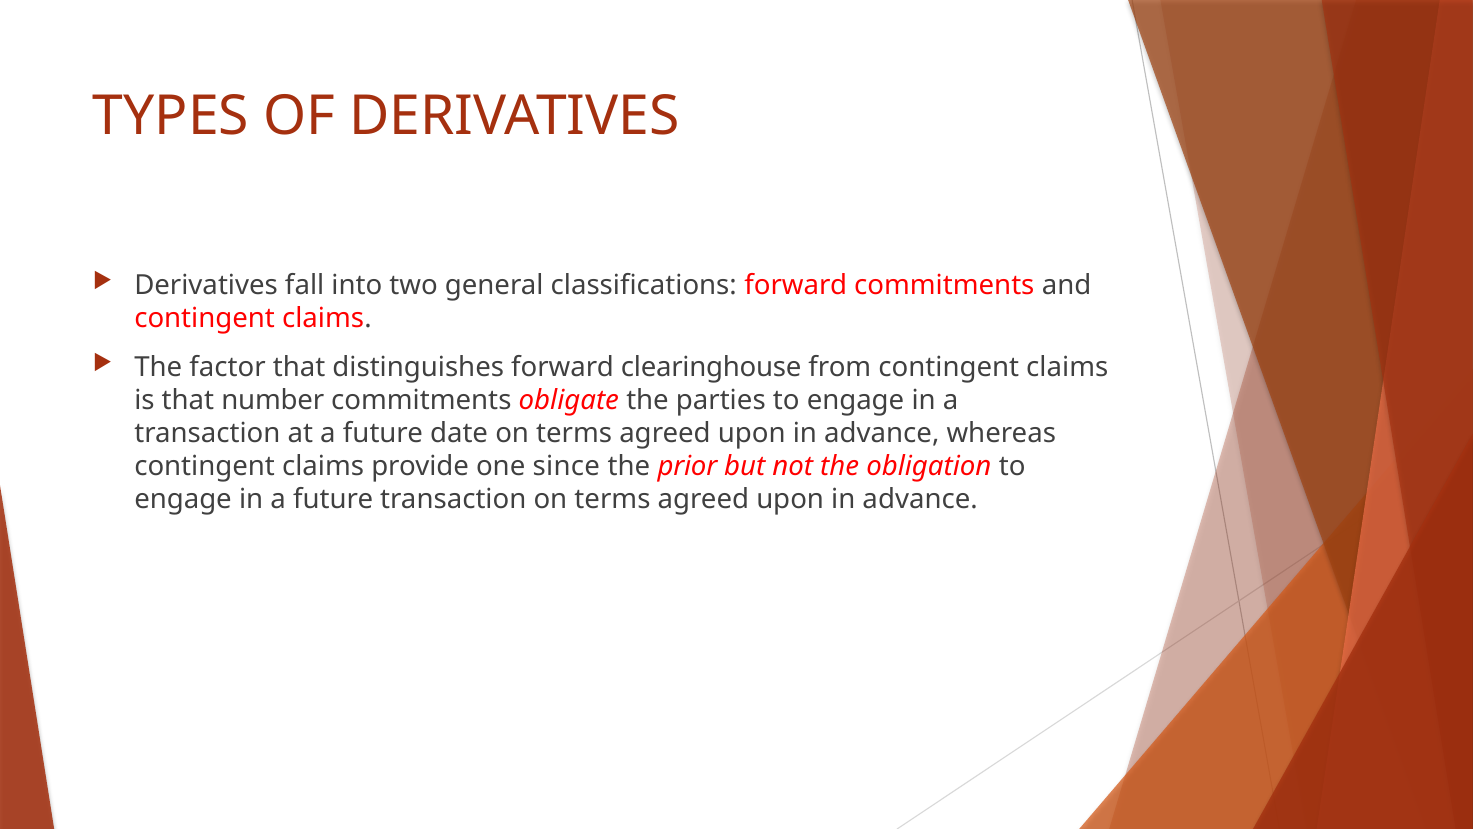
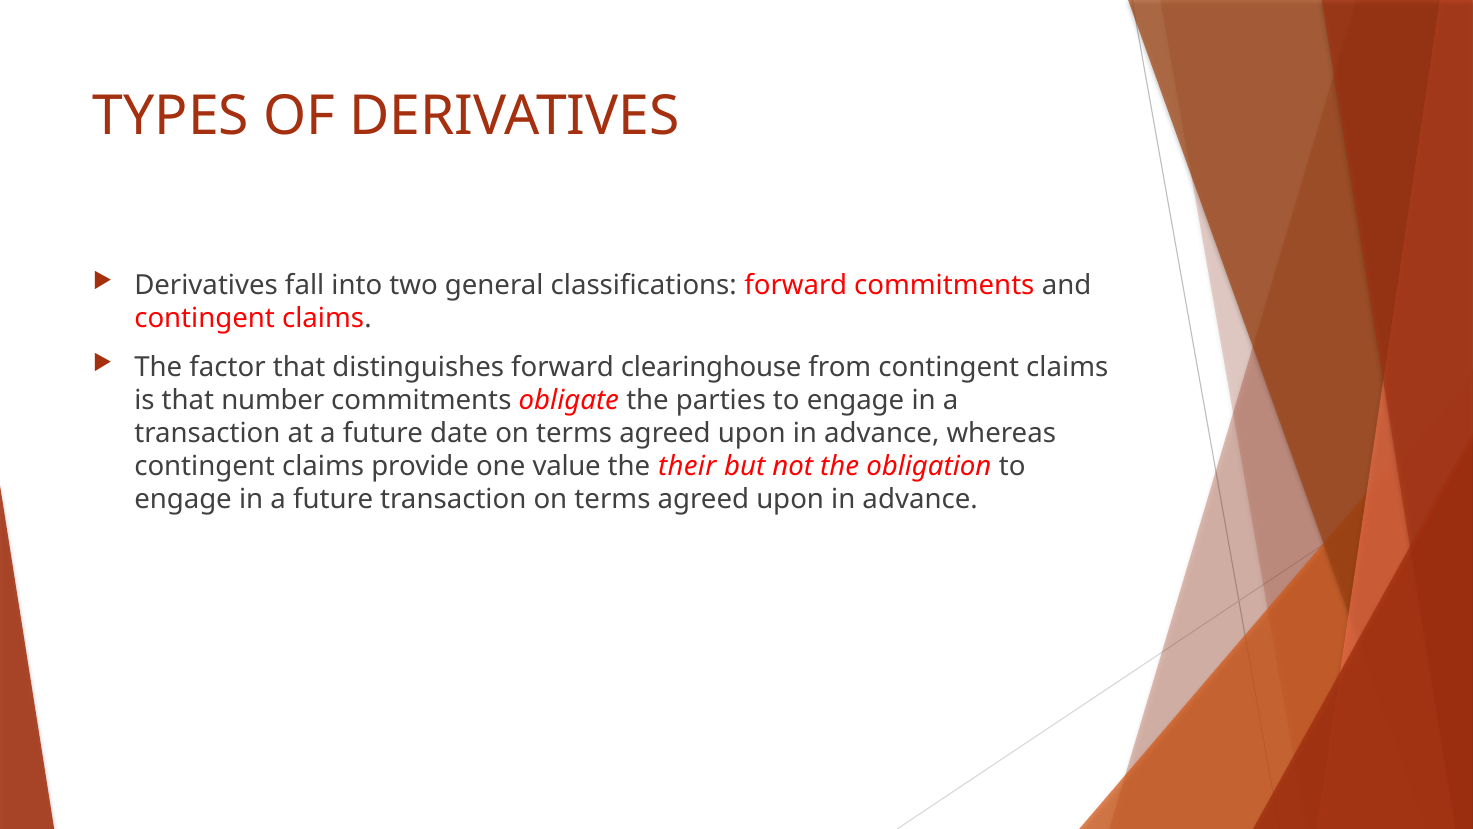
since: since -> value
prior: prior -> their
